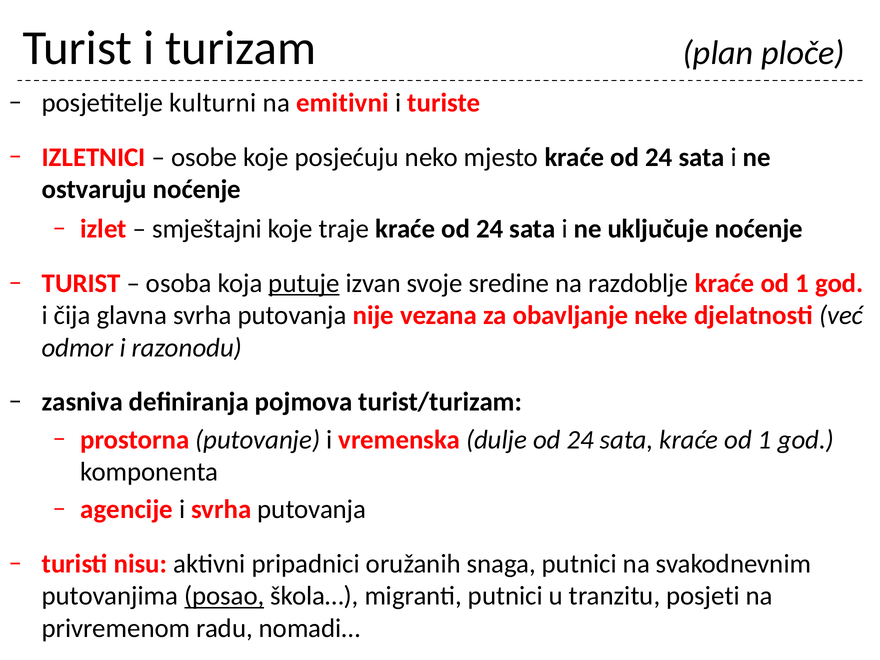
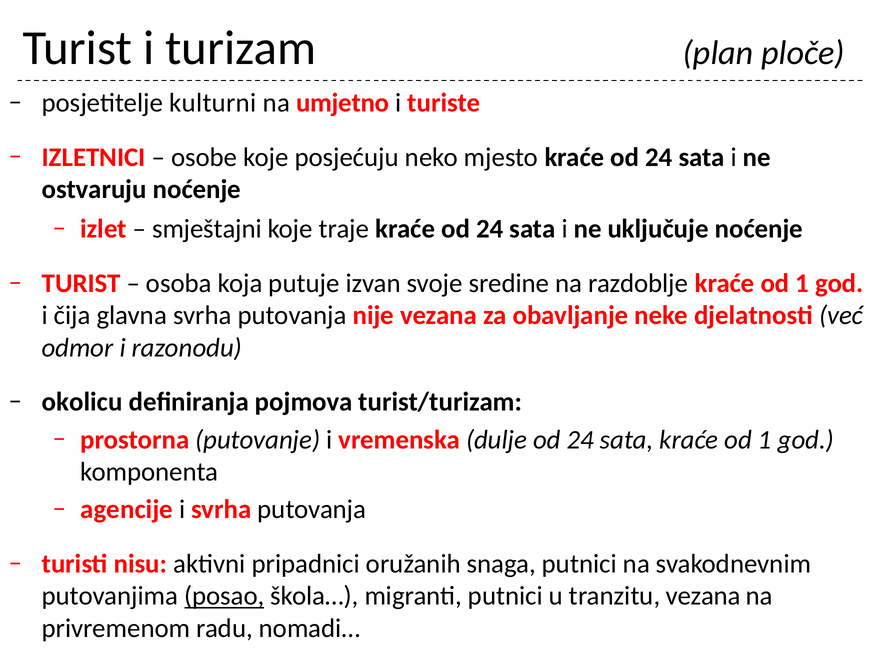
emitivni: emitivni -> umjetno
putuje underline: present -> none
zasniva: zasniva -> okolicu
tranzitu posjeti: posjeti -> vezana
